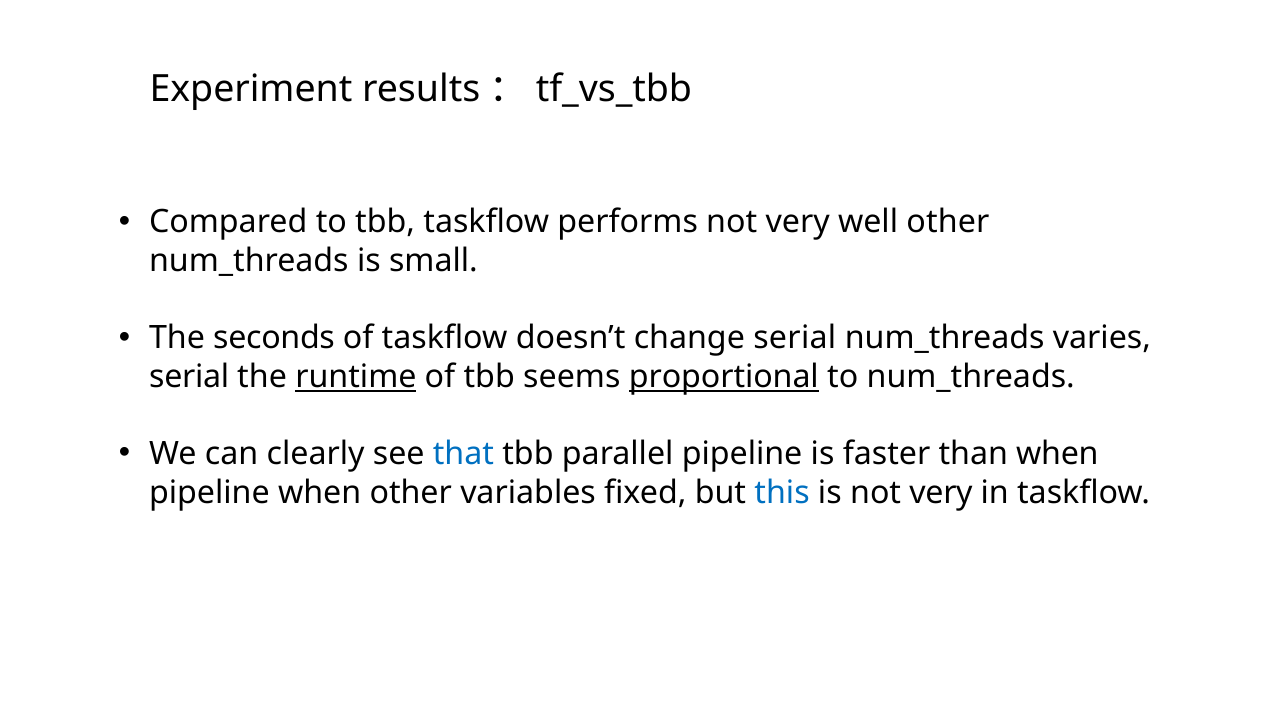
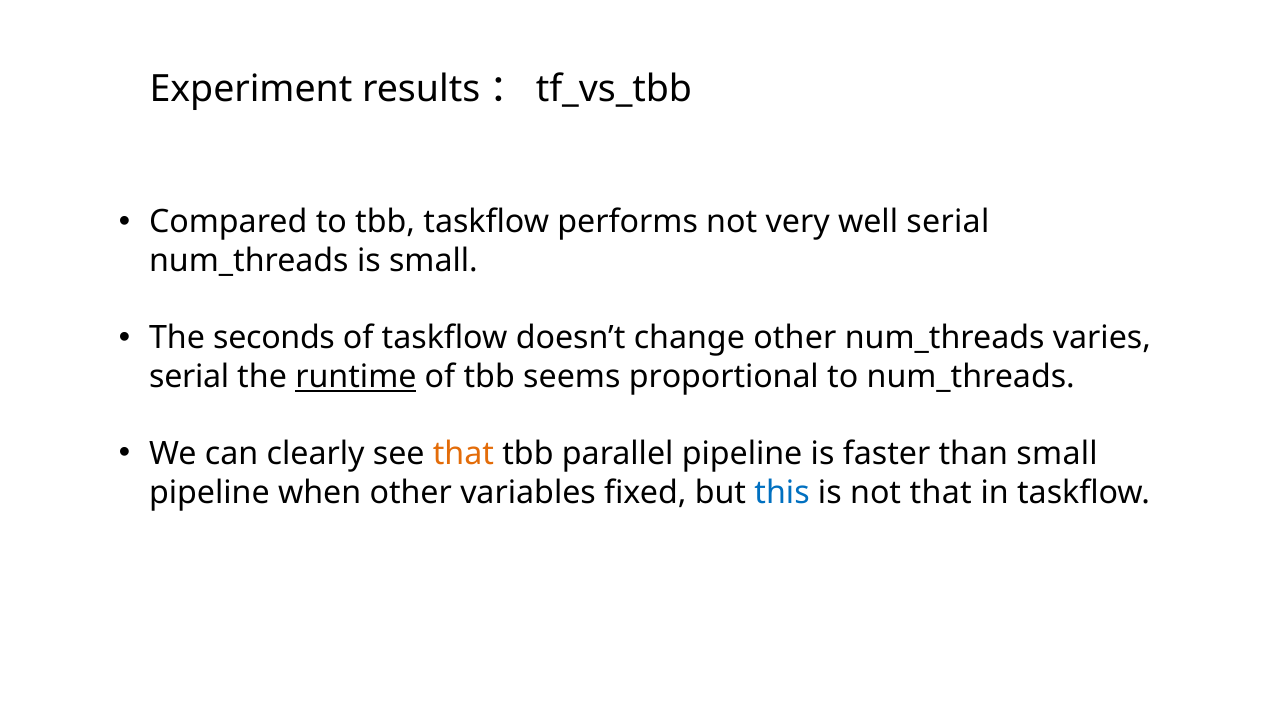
well other: other -> serial
change serial: serial -> other
proportional underline: present -> none
that at (463, 454) colour: blue -> orange
than when: when -> small
is not very: very -> that
